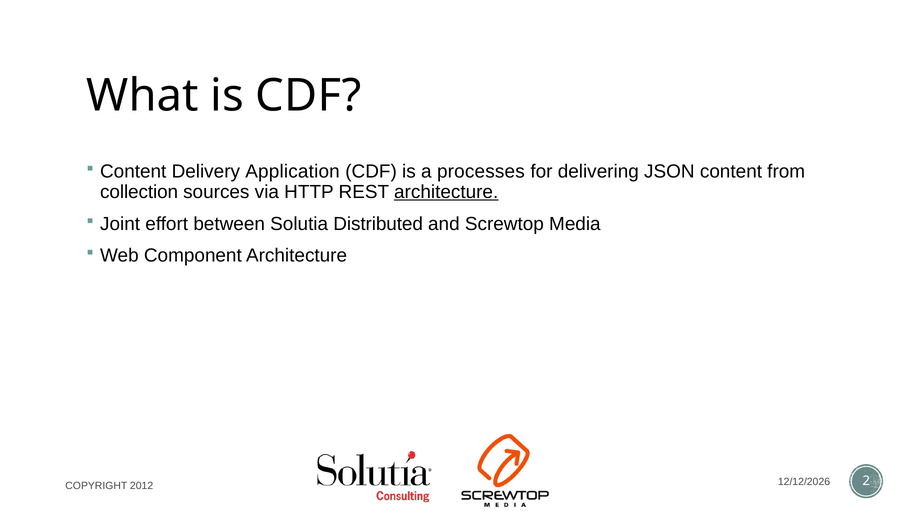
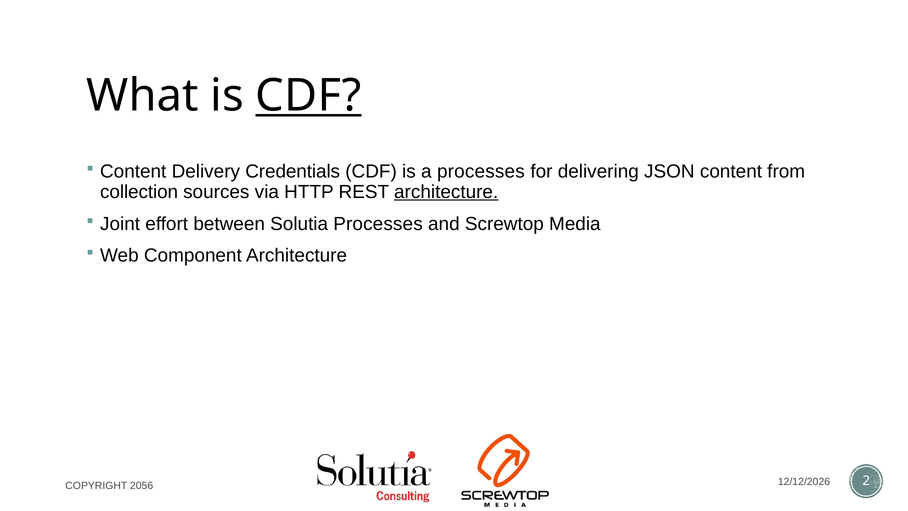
CDF at (308, 96) underline: none -> present
Application: Application -> Credentials
Solutia Distributed: Distributed -> Processes
2012: 2012 -> 2056
